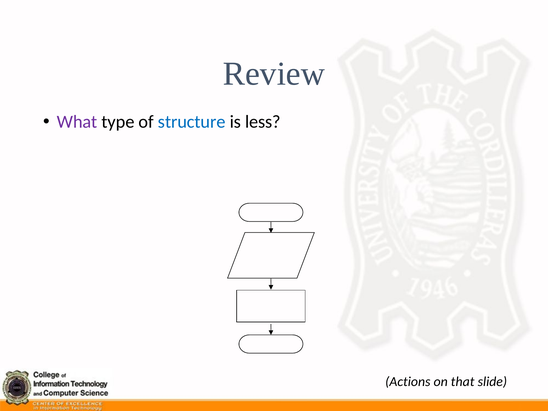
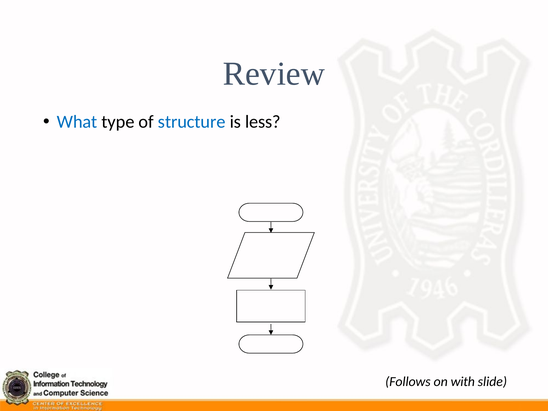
What colour: purple -> blue
Actions: Actions -> Follows
that: that -> with
